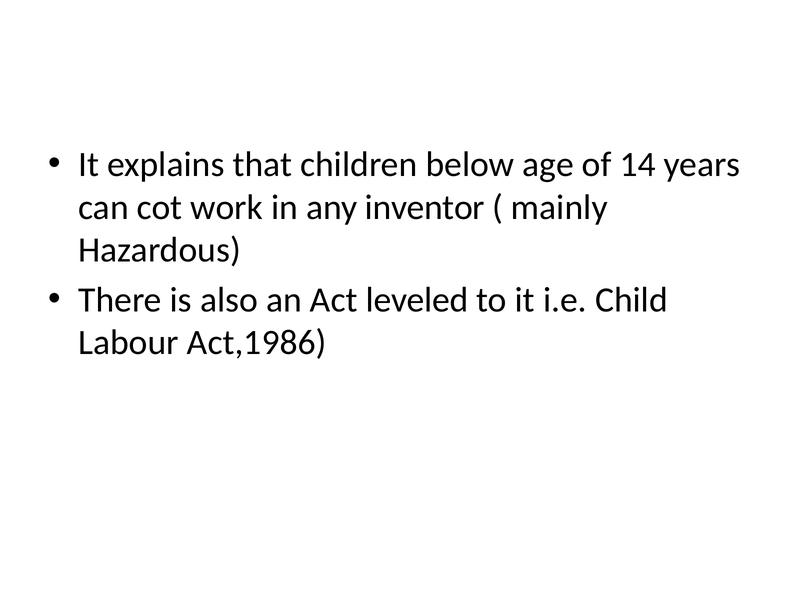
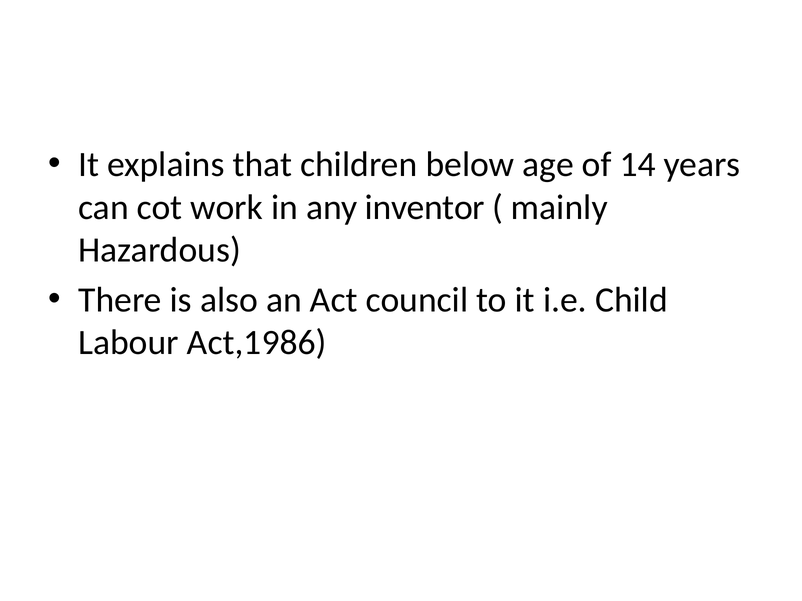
leveled: leveled -> council
